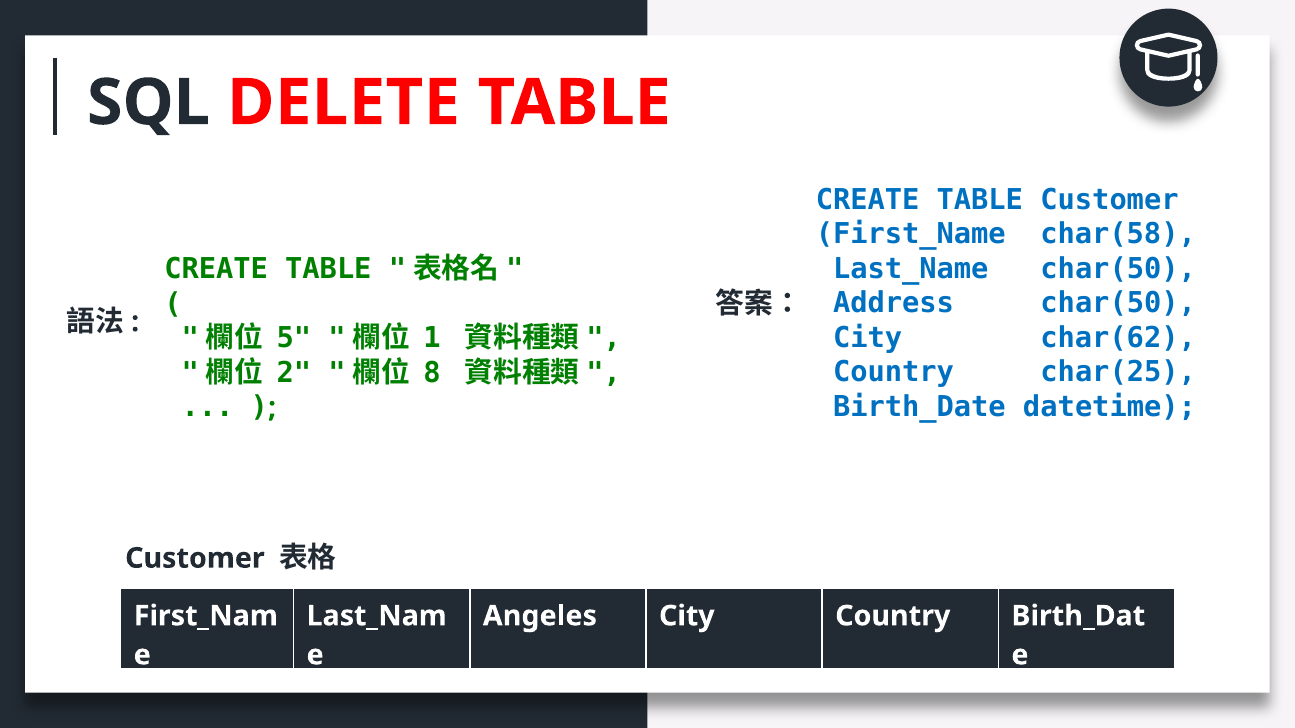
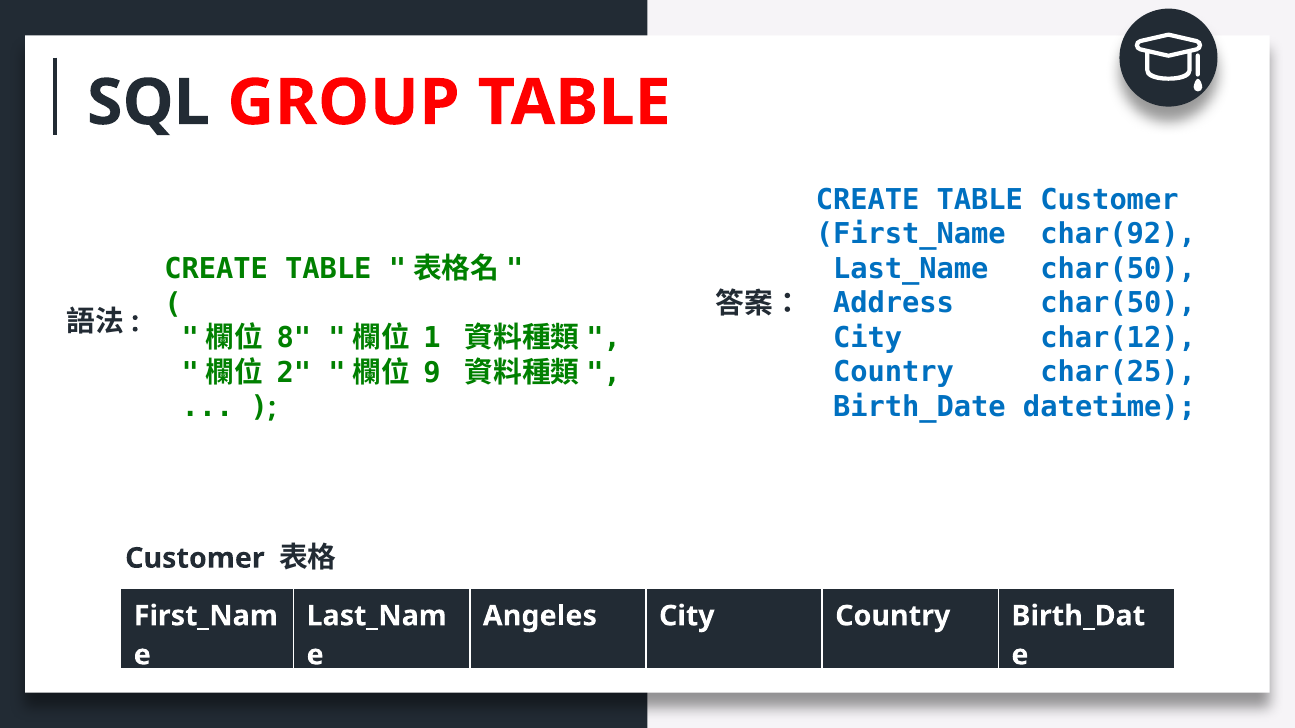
DELETE: DELETE -> GROUP
char(58: char(58 -> char(92
char(62: char(62 -> char(12
5: 5 -> 8
8: 8 -> 9
